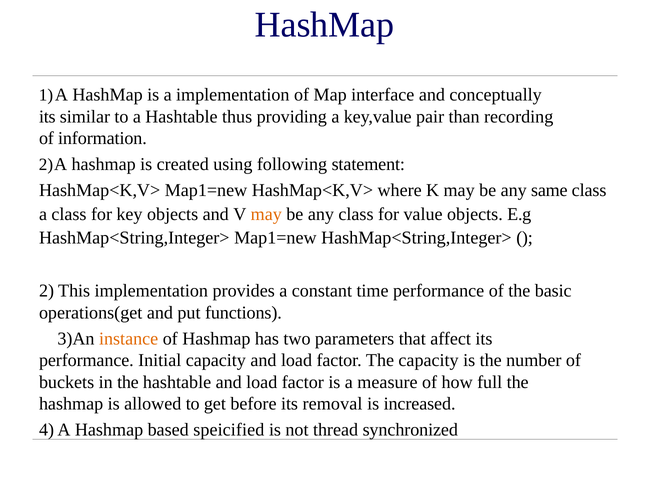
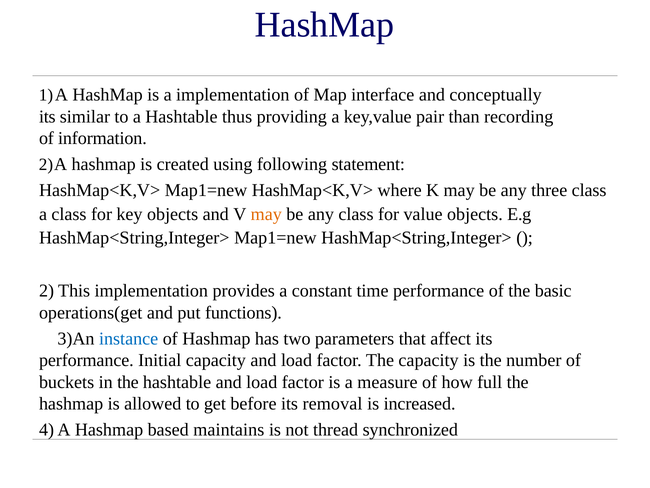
same: same -> three
instance colour: orange -> blue
speicified: speicified -> maintains
